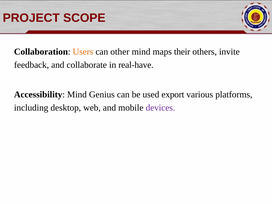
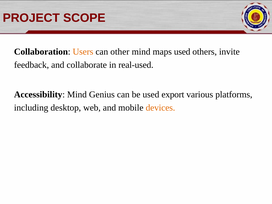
maps their: their -> used
real-have: real-have -> real-used
devices colour: purple -> orange
